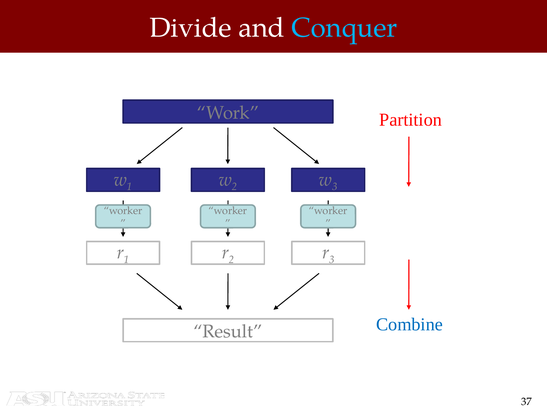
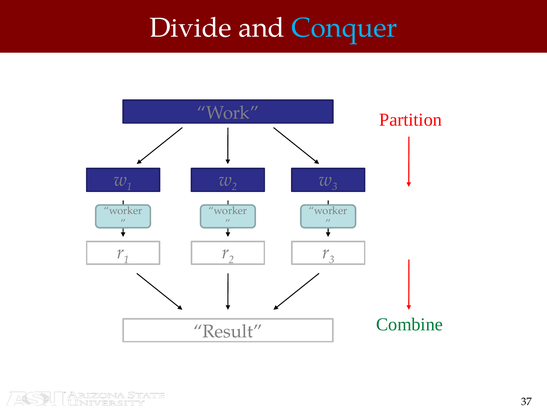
Combine colour: blue -> green
